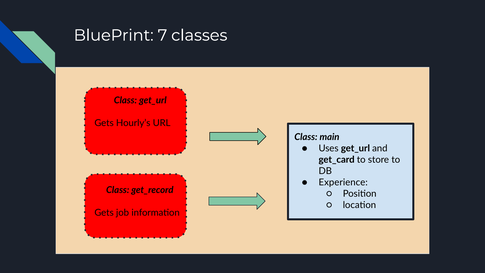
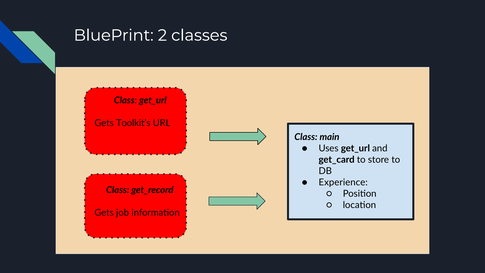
7: 7 -> 2
Hourly’s: Hourly’s -> Toolkit’s
